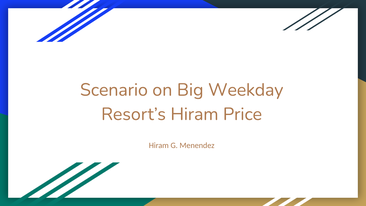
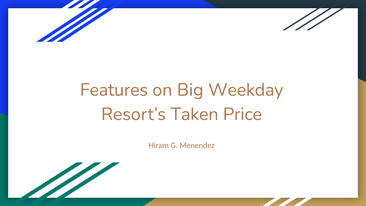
Scenario: Scenario -> Features
Resort’s Hiram: Hiram -> Taken
